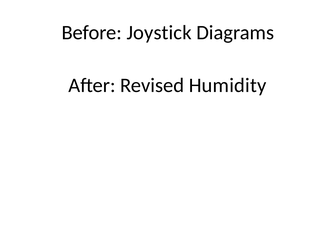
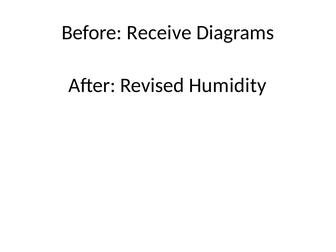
Joystick: Joystick -> Receive
